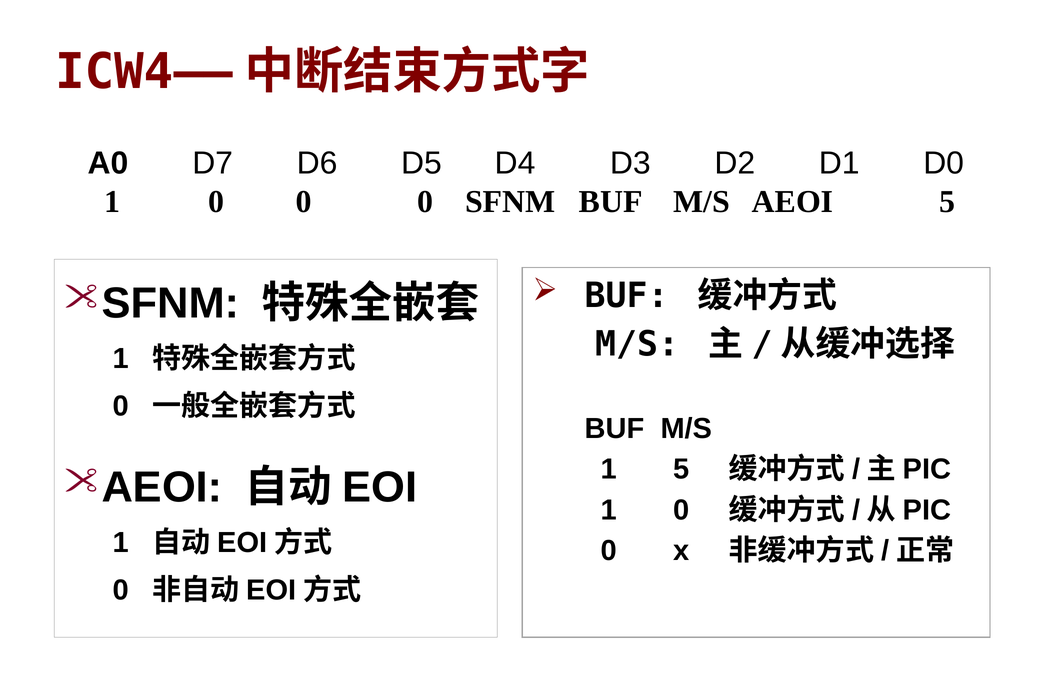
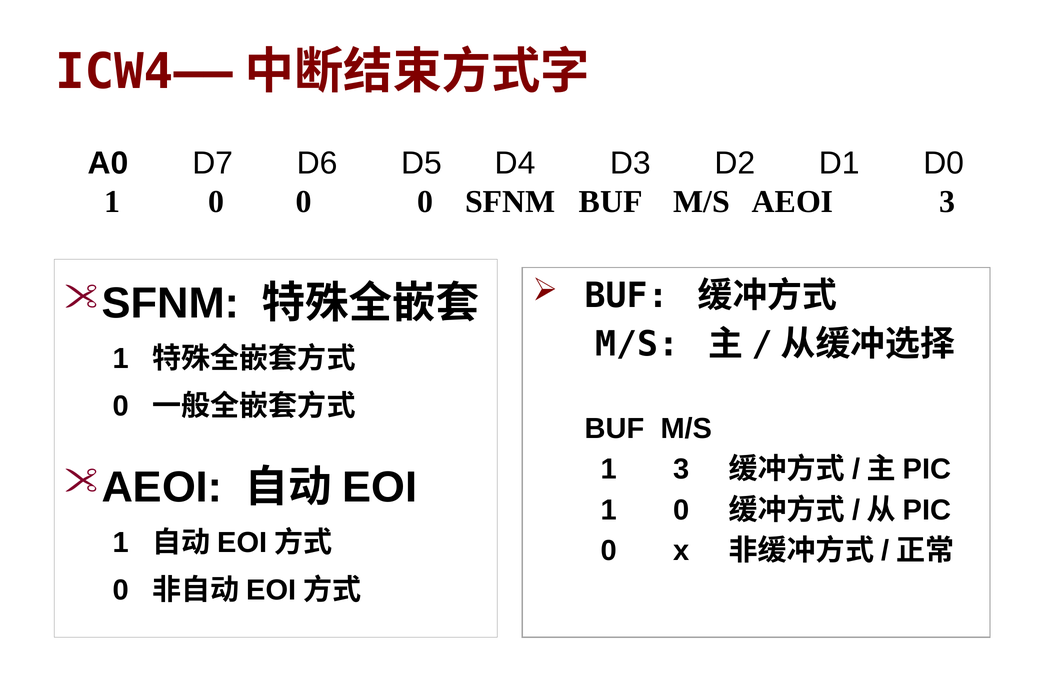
AEOI 5: 5 -> 3
1 5: 5 -> 3
